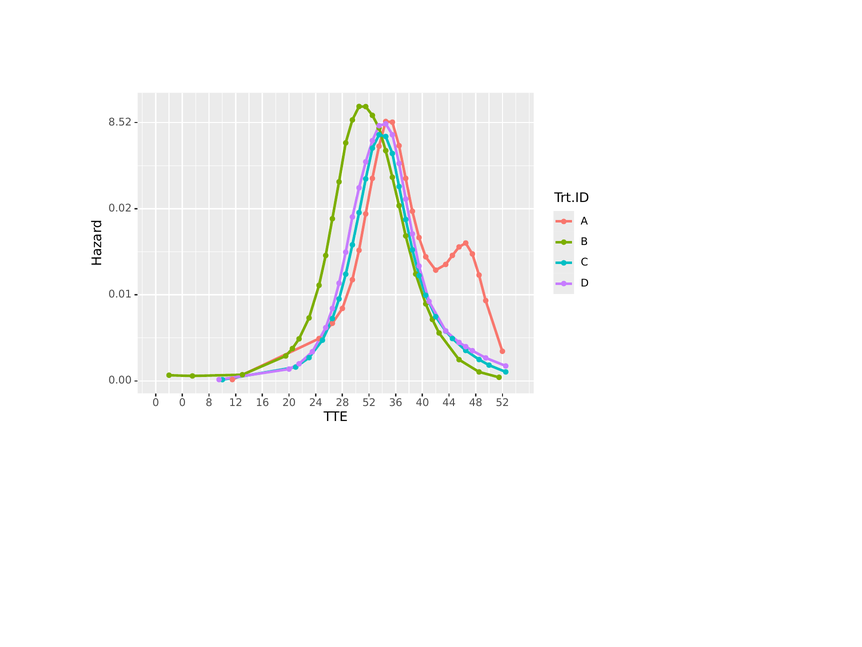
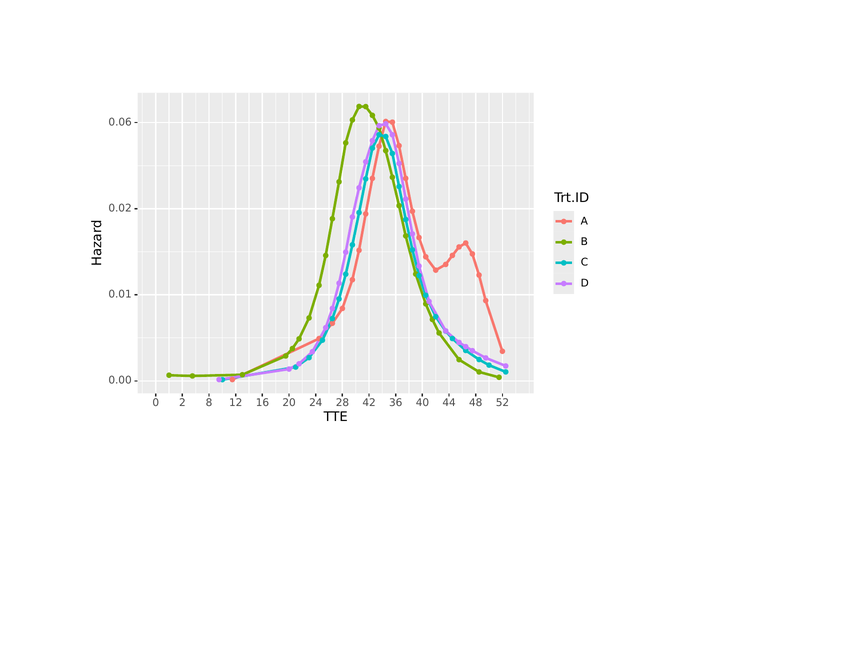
8.52: 8.52 -> 0.06
0 0: 0 -> 2
28 52: 52 -> 42
